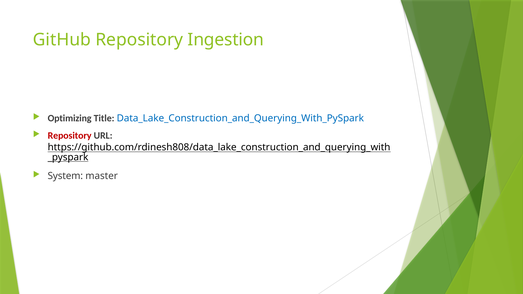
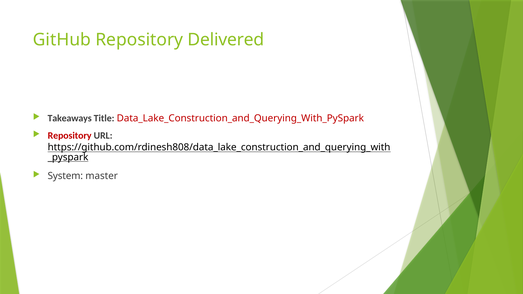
Ingestion: Ingestion -> Delivered
Optimizing: Optimizing -> Takeaways
Data_Lake_Construction_and_Querying_With_PySpark colour: blue -> red
